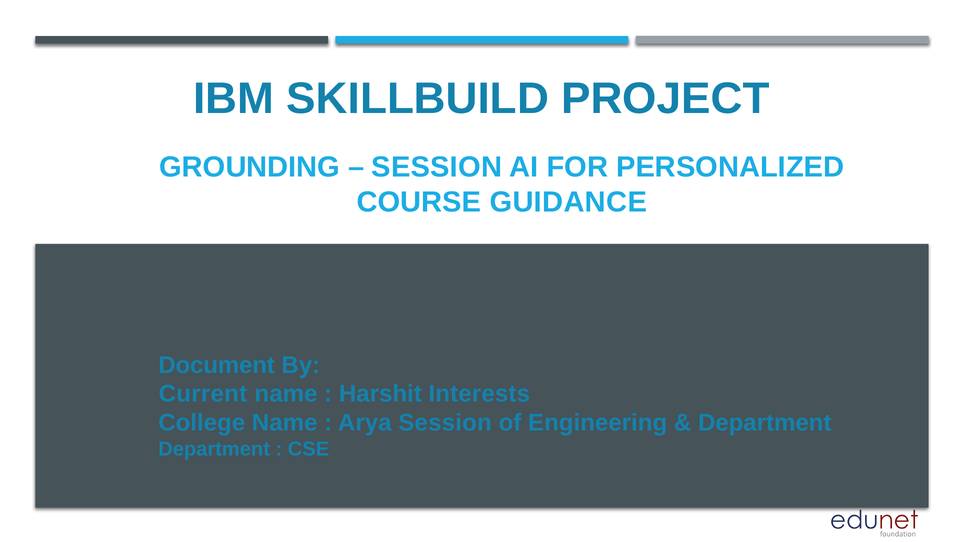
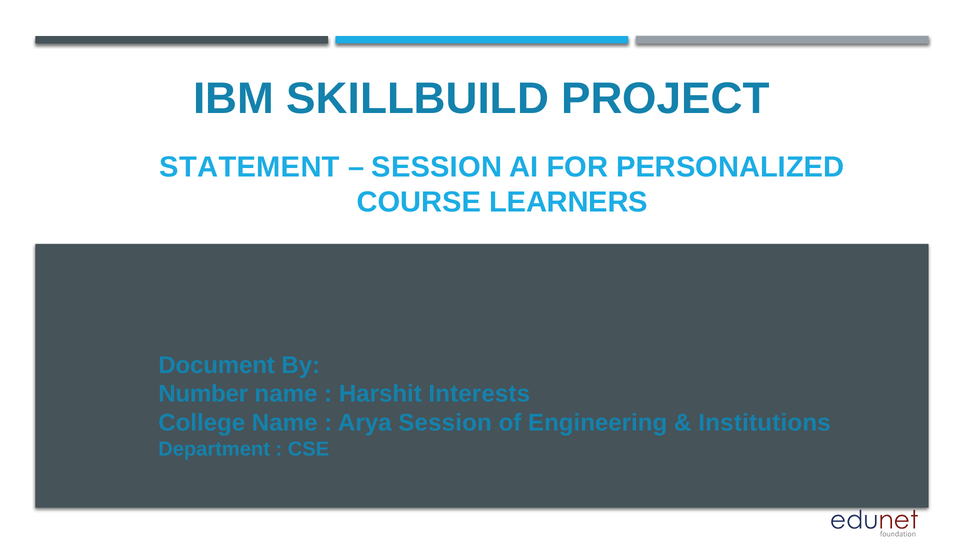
GROUNDING: GROUNDING -> STATEMENT
GUIDANCE: GUIDANCE -> LEARNERS
Current: Current -> Number
Department at (765, 423): Department -> Institutions
